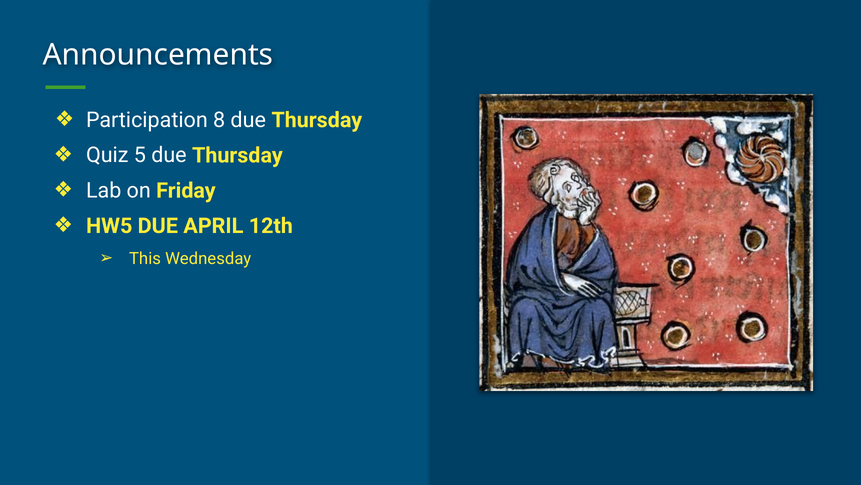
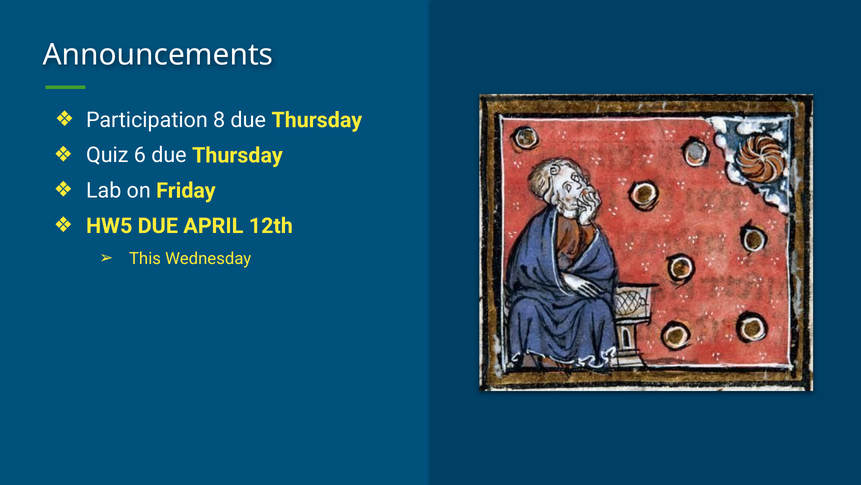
5: 5 -> 6
